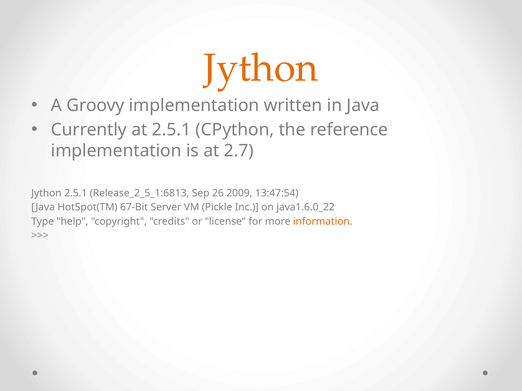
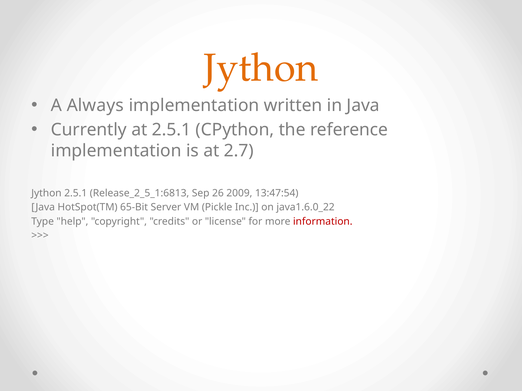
Groovy: Groovy -> Always
67-Bit: 67-Bit -> 65-Bit
information colour: orange -> red
